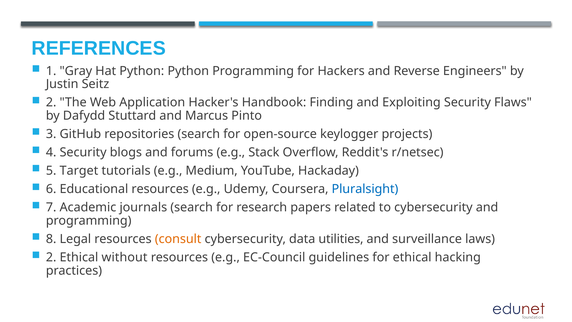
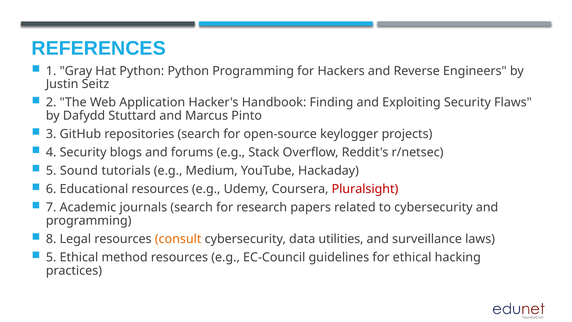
Target: Target -> Sound
Pluralsight colour: blue -> red
2 at (51, 257): 2 -> 5
without: without -> method
